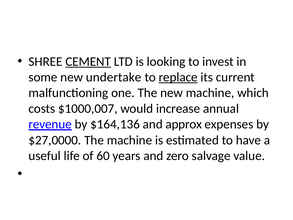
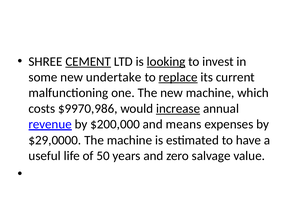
looking underline: none -> present
$1000,007: $1000,007 -> $9970,986
increase underline: none -> present
$164,136: $164,136 -> $200,000
approx: approx -> means
$27,0000: $27,0000 -> $29,0000
60: 60 -> 50
